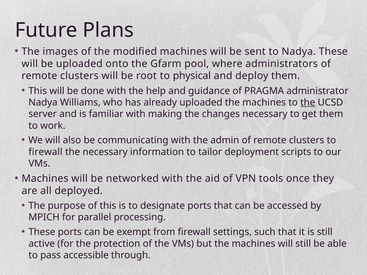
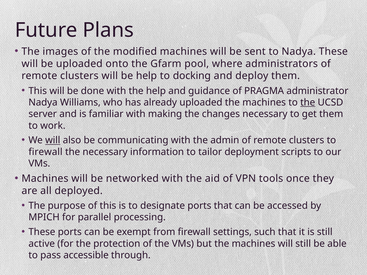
be root: root -> help
physical: physical -> docking
will at (53, 140) underline: none -> present
